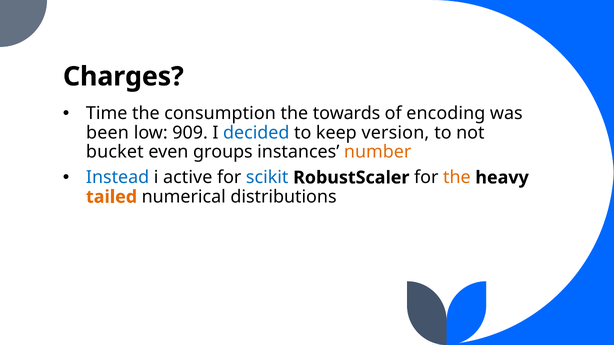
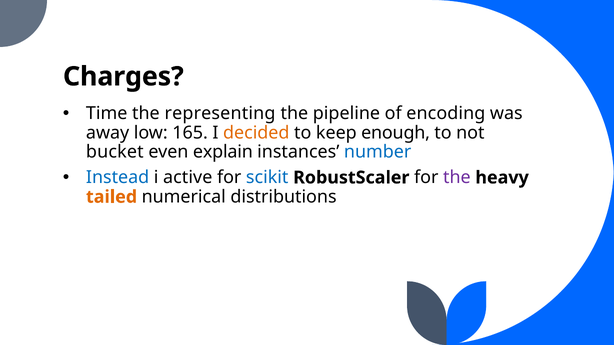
consumption: consumption -> representing
towards: towards -> pipeline
been: been -> away
909: 909 -> 165
decided colour: blue -> orange
version: version -> enough
groups: groups -> explain
number colour: orange -> blue
the at (457, 178) colour: orange -> purple
